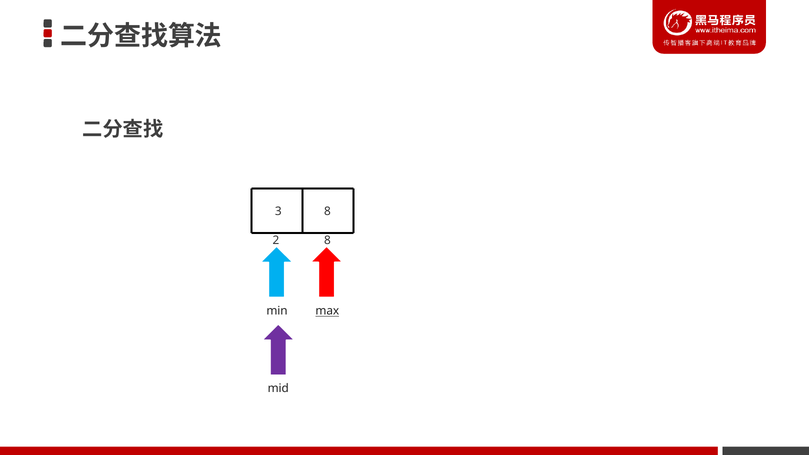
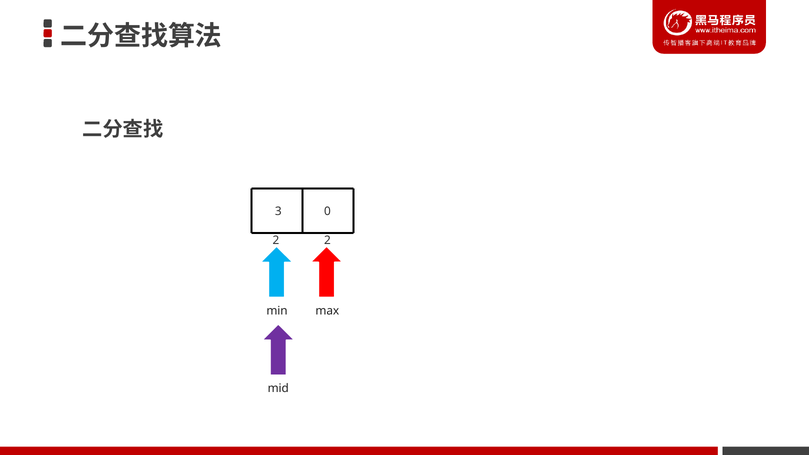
3 8: 8 -> 0
2 8: 8 -> 2
max underline: present -> none
